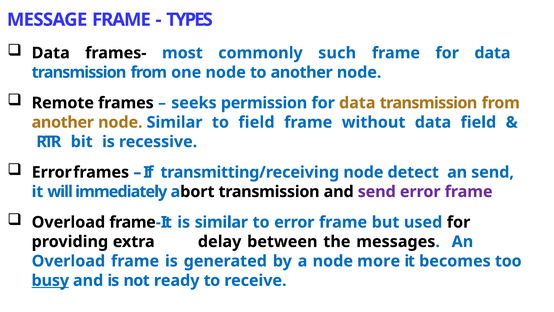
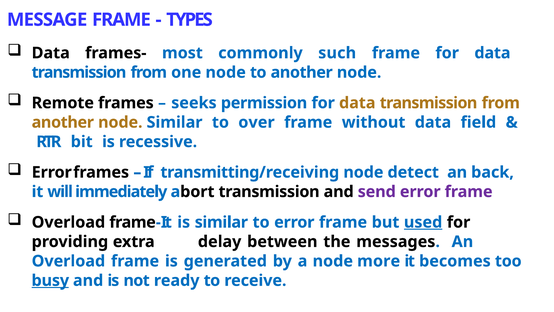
to field: field -> over
an send: send -> back
used underline: none -> present
